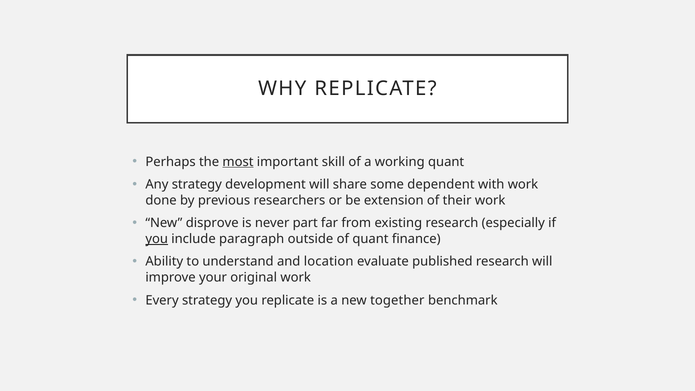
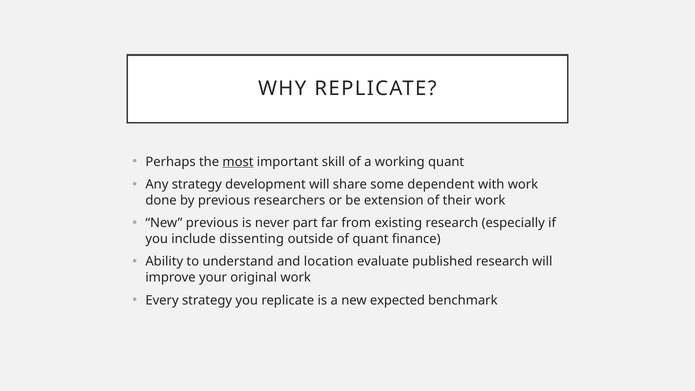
New disprove: disprove -> previous
you at (157, 239) underline: present -> none
paragraph: paragraph -> dissenting
together: together -> expected
